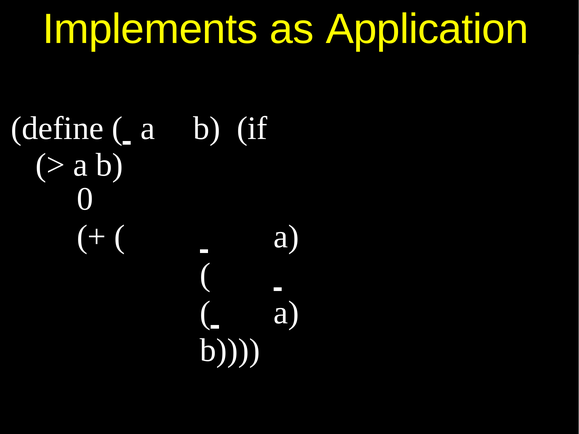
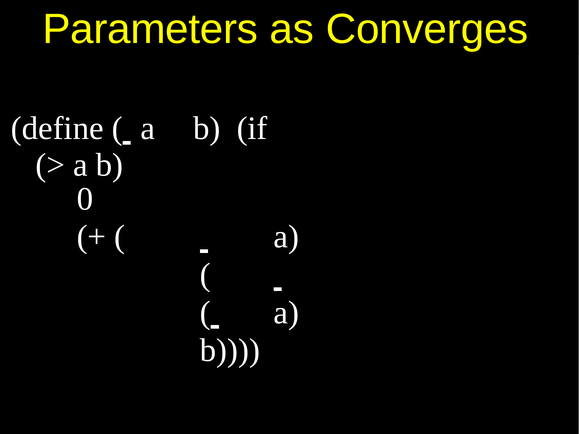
Implements: Implements -> Parameters
Application: Application -> Converges
